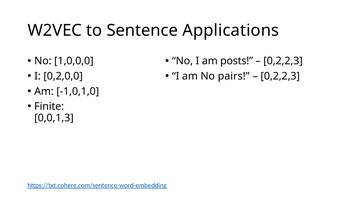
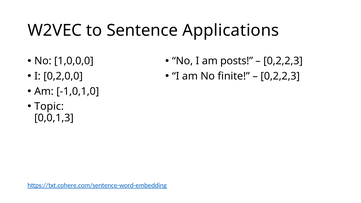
pairs: pairs -> finite
Finite: Finite -> Topic
